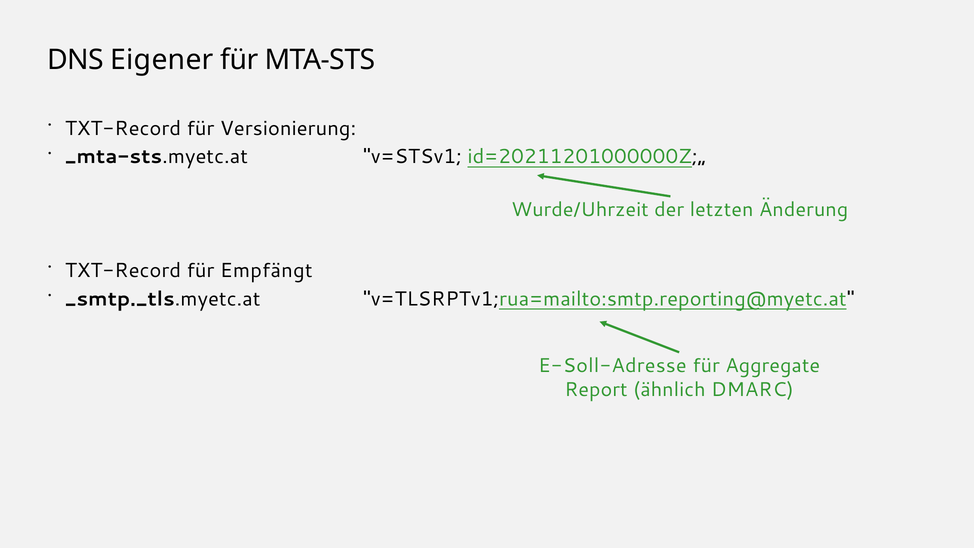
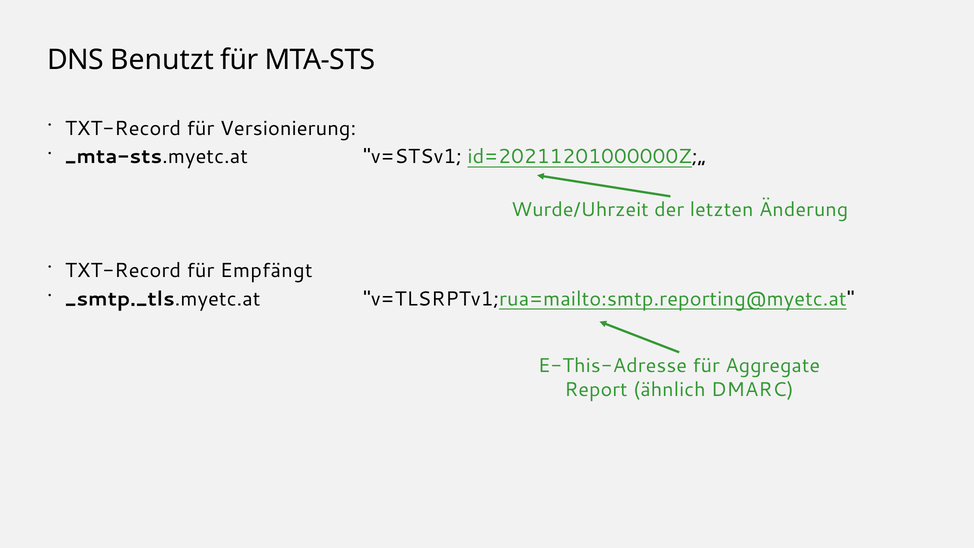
Eigener: Eigener -> Benutzt
E-Soll-Adresse: E-Soll-Adresse -> E-This-Adresse
